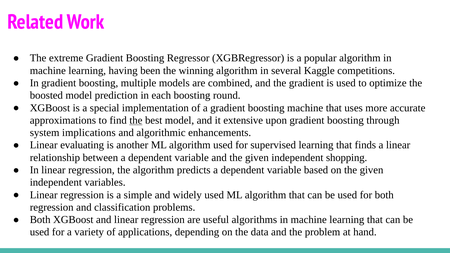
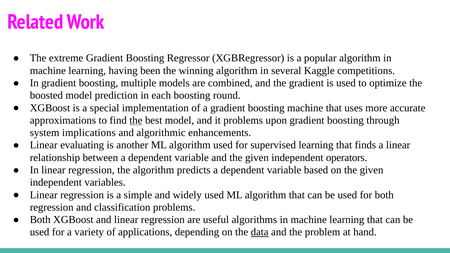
it extensive: extensive -> problems
shopping: shopping -> operators
data underline: none -> present
